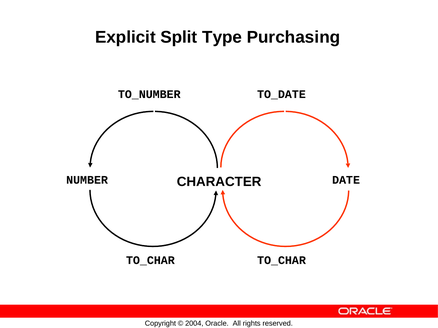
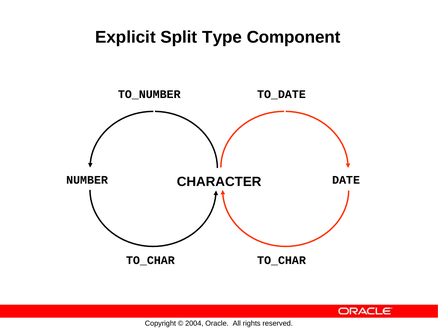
Purchasing: Purchasing -> Component
